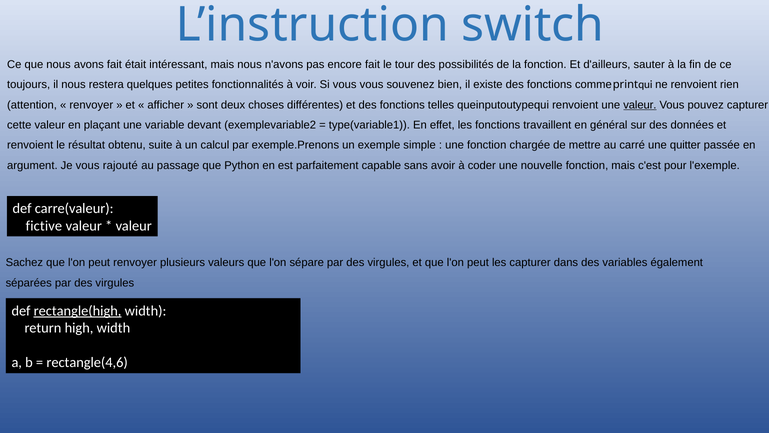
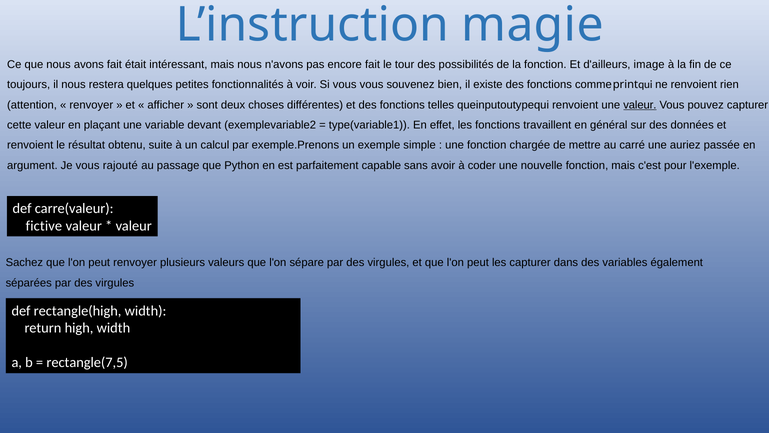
switch: switch -> magie
sauter: sauter -> image
quitter: quitter -> auriez
rectangle(high underline: present -> none
rectangle(4,6: rectangle(4,6 -> rectangle(7,5
